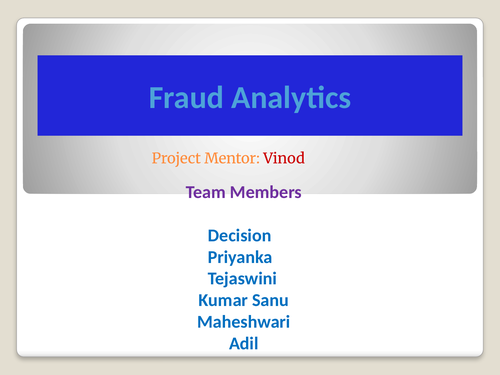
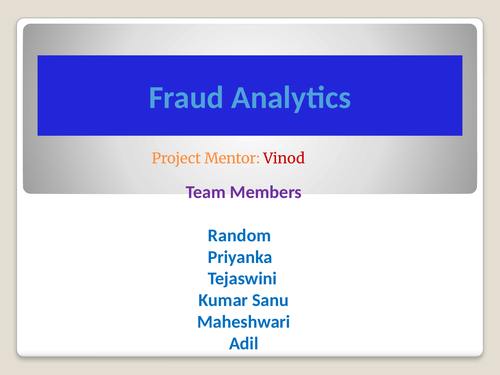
Decision: Decision -> Random
